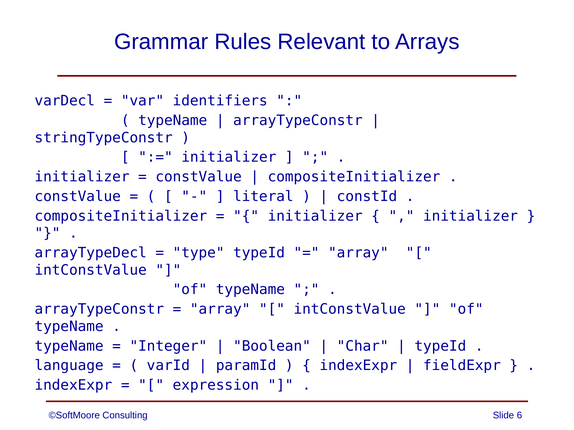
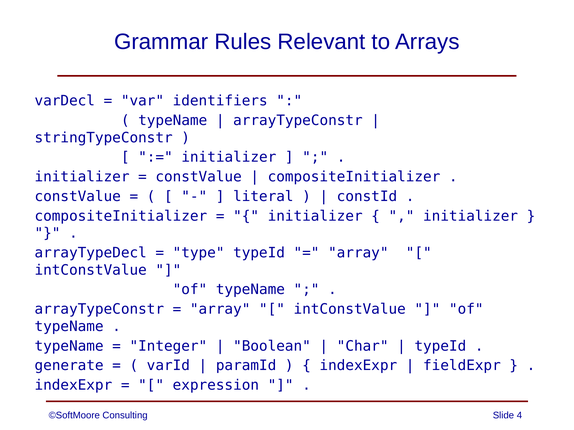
language: language -> generate
6: 6 -> 4
